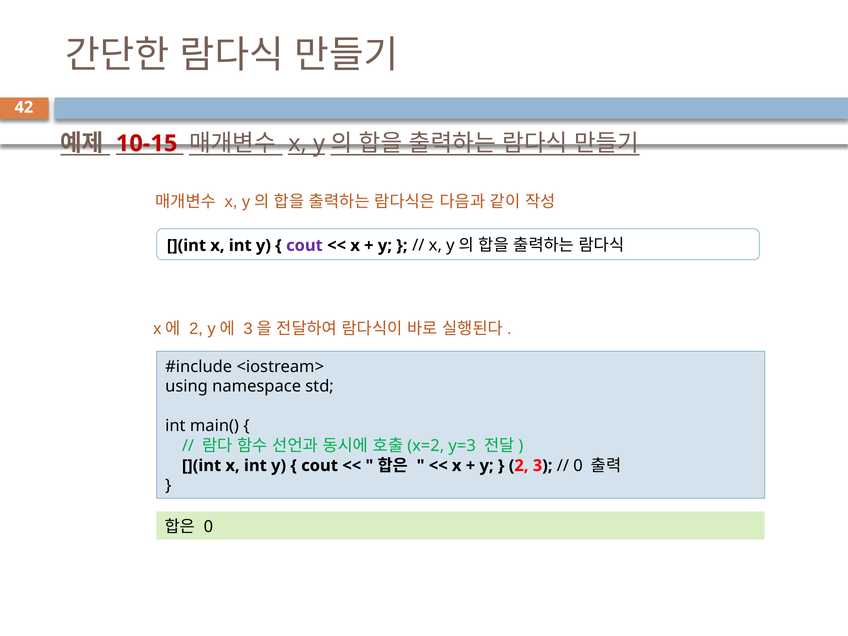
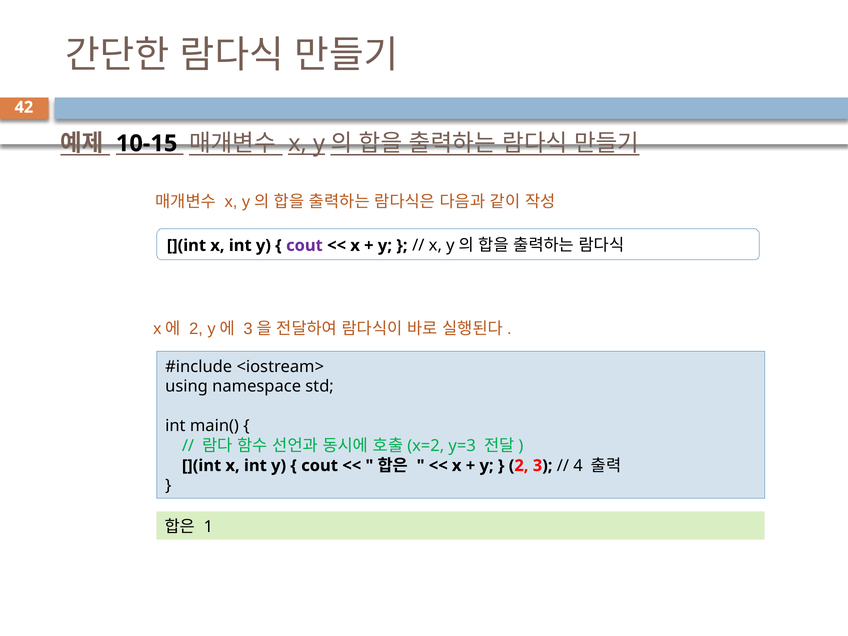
10-15 colour: red -> black
0 at (578, 466): 0 -> 4
0 at (208, 527): 0 -> 1
